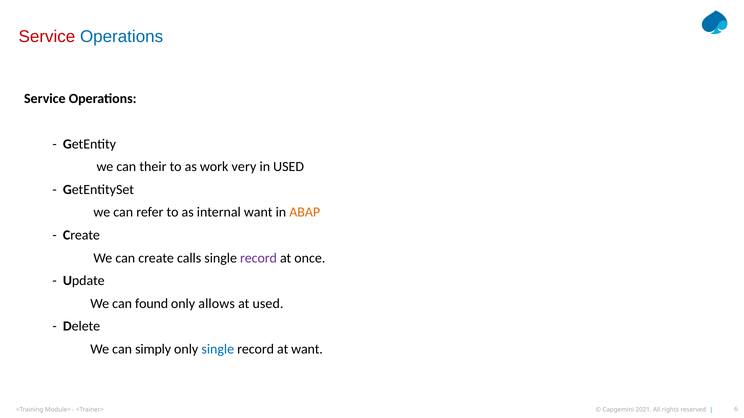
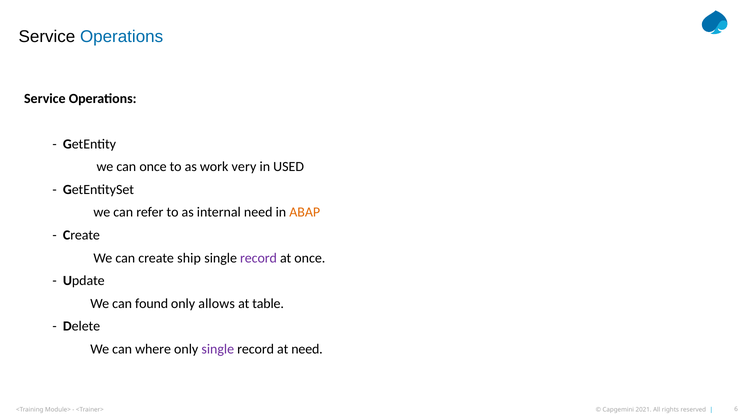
Service at (47, 37) colour: red -> black
can their: their -> once
internal want: want -> need
calls: calls -> ship
at used: used -> table
simply: simply -> where
single at (218, 350) colour: blue -> purple
at want: want -> need
